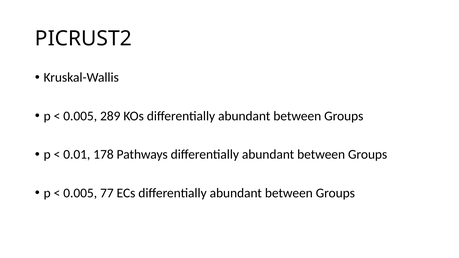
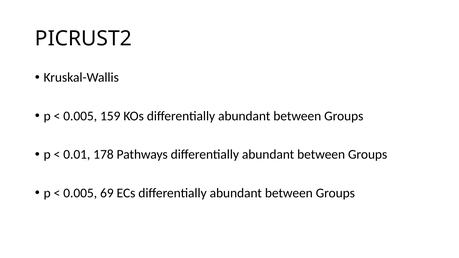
289: 289 -> 159
77: 77 -> 69
